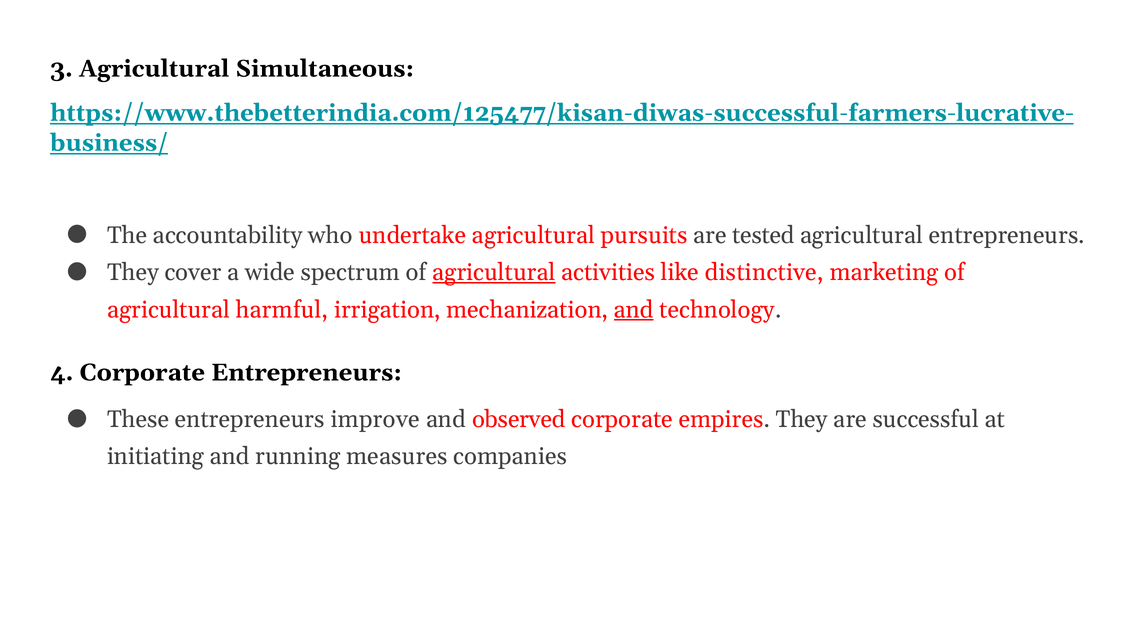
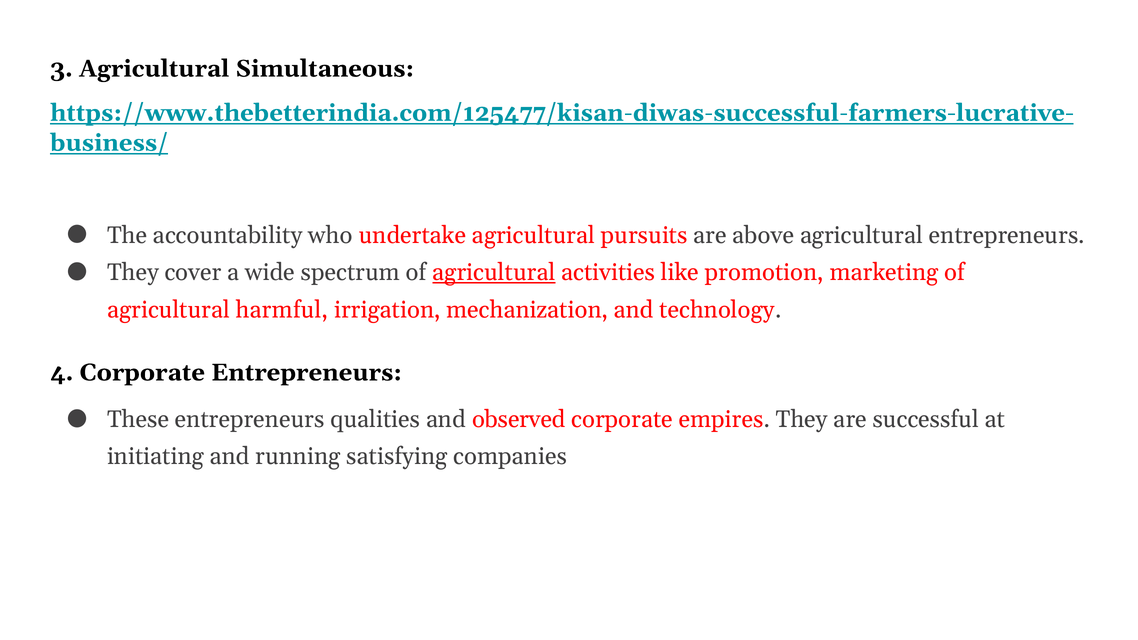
tested: tested -> above
distinctive: distinctive -> promotion
and at (634, 310) underline: present -> none
improve: improve -> qualities
measures: measures -> satisfying
